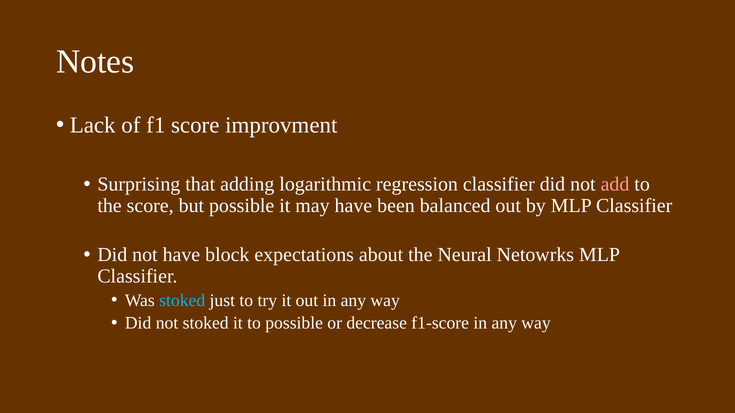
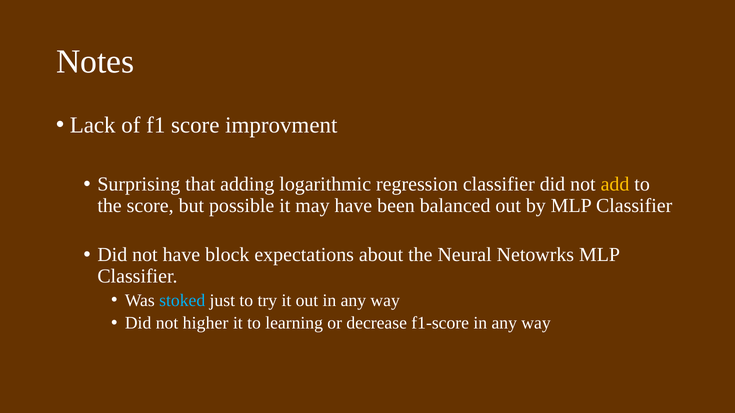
add colour: pink -> yellow
not stoked: stoked -> higher
to possible: possible -> learning
